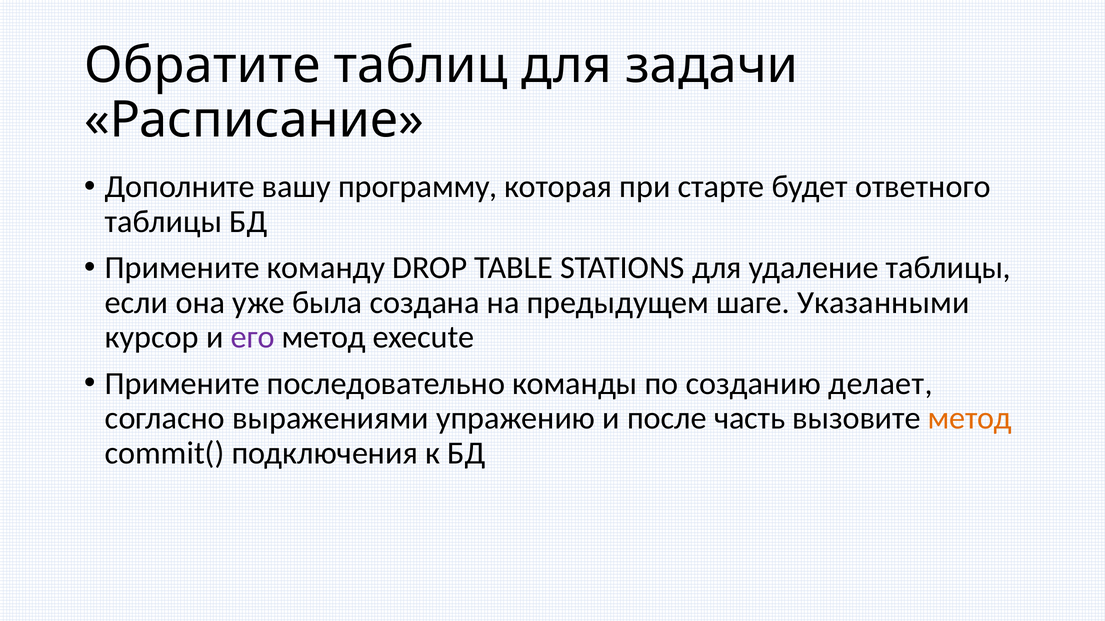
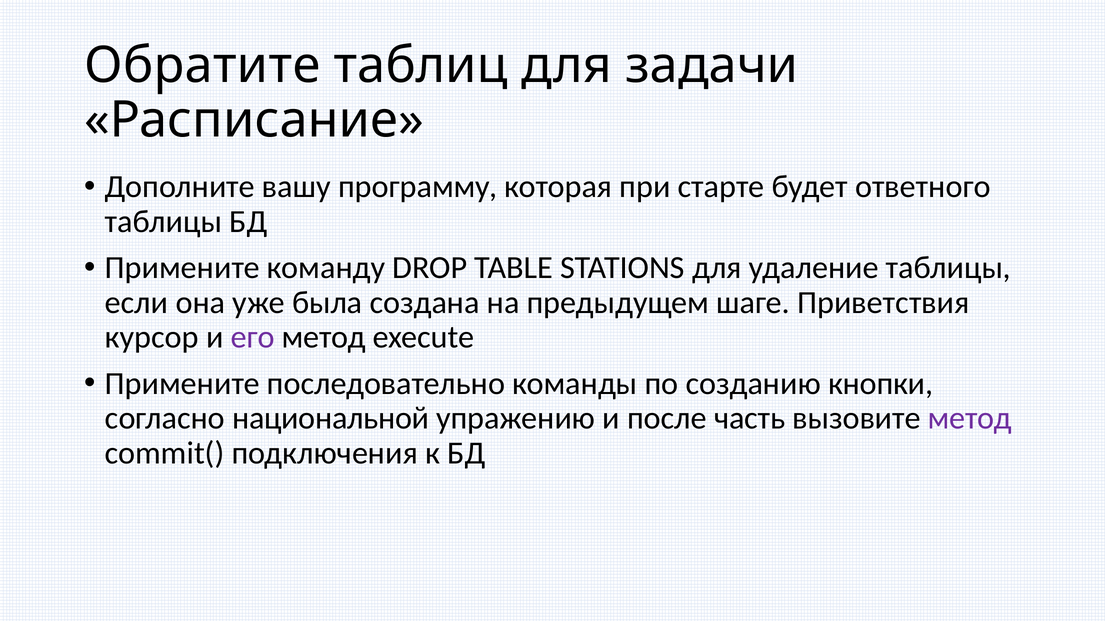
Указанными: Указанными -> Приветствия
делает: делает -> кнопки
выражениями: выражениями -> национальной
метод at (970, 419) colour: orange -> purple
